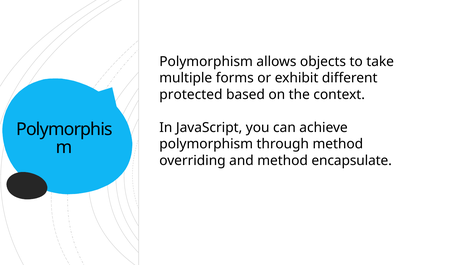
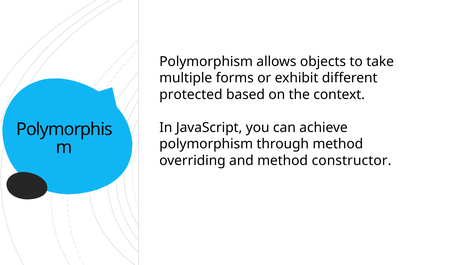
encapsulate: encapsulate -> constructor
